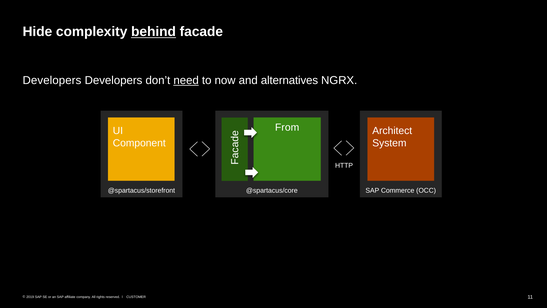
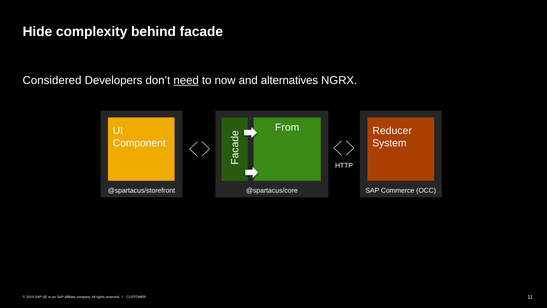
behind underline: present -> none
Developers at (52, 80): Developers -> Considered
Architect: Architect -> Reducer
